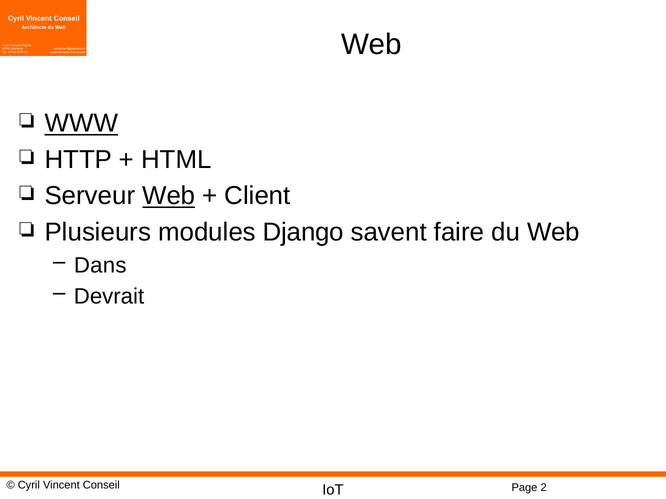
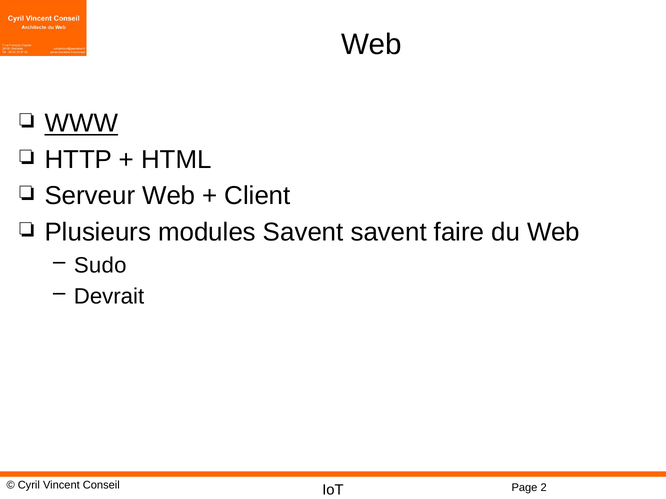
Web at (169, 196) underline: present -> none
modules Django: Django -> Savent
Dans: Dans -> Sudo
